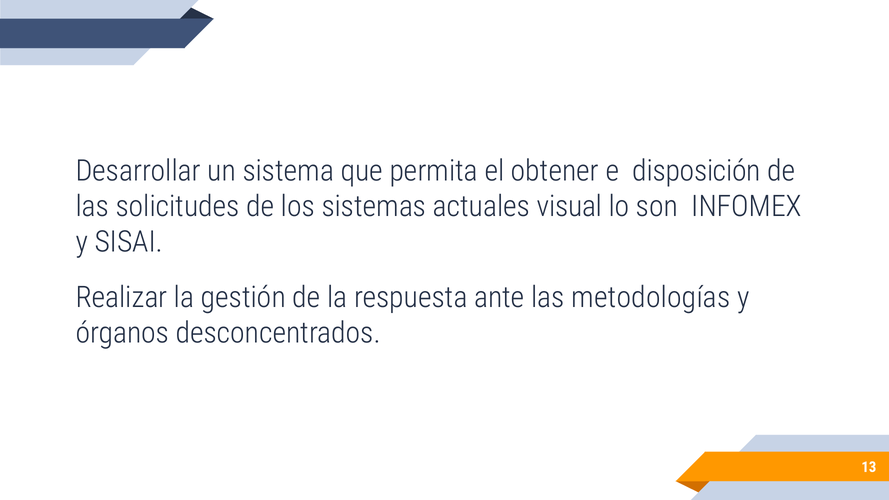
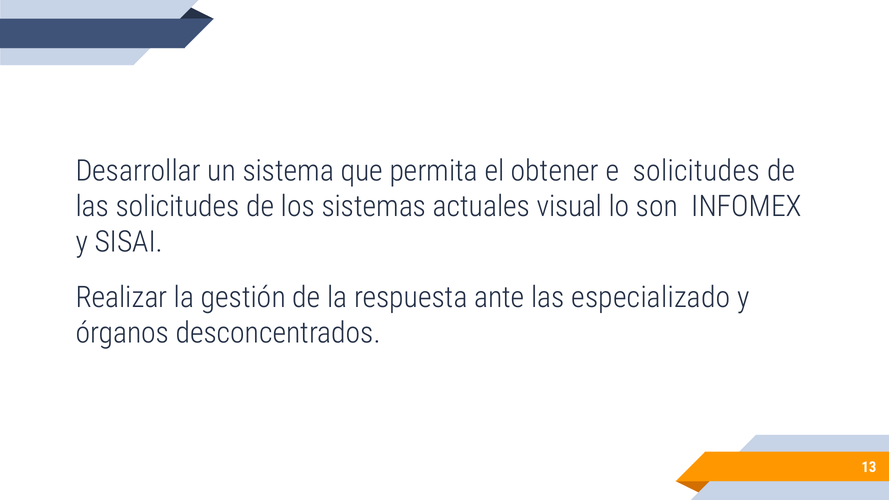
e disposición: disposición -> solicitudes
metodologías: metodologías -> especializado
